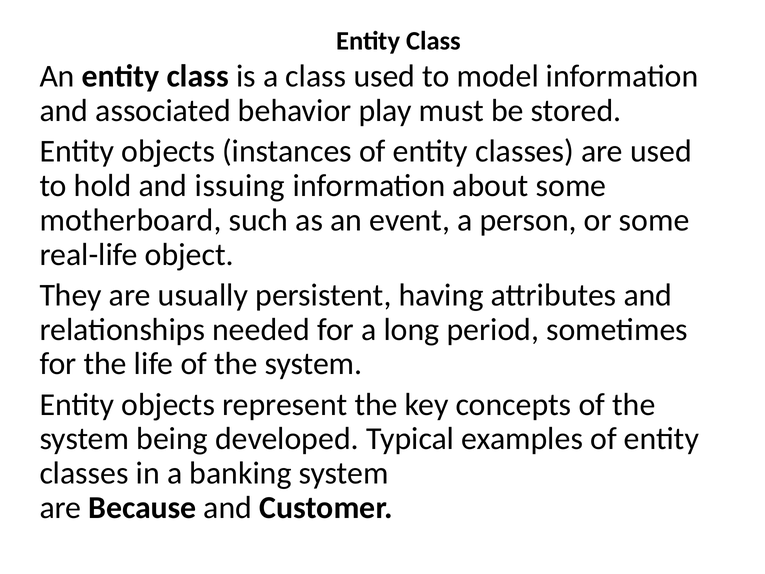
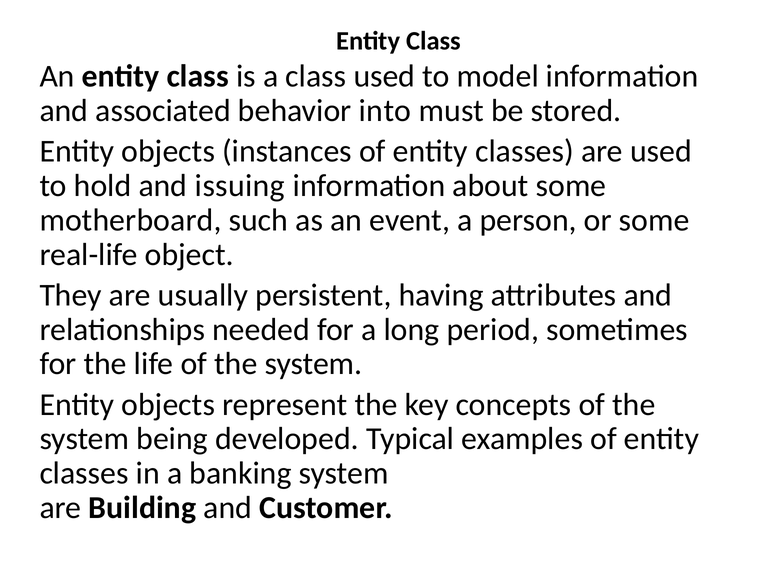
play: play -> into
Because: Because -> Building
